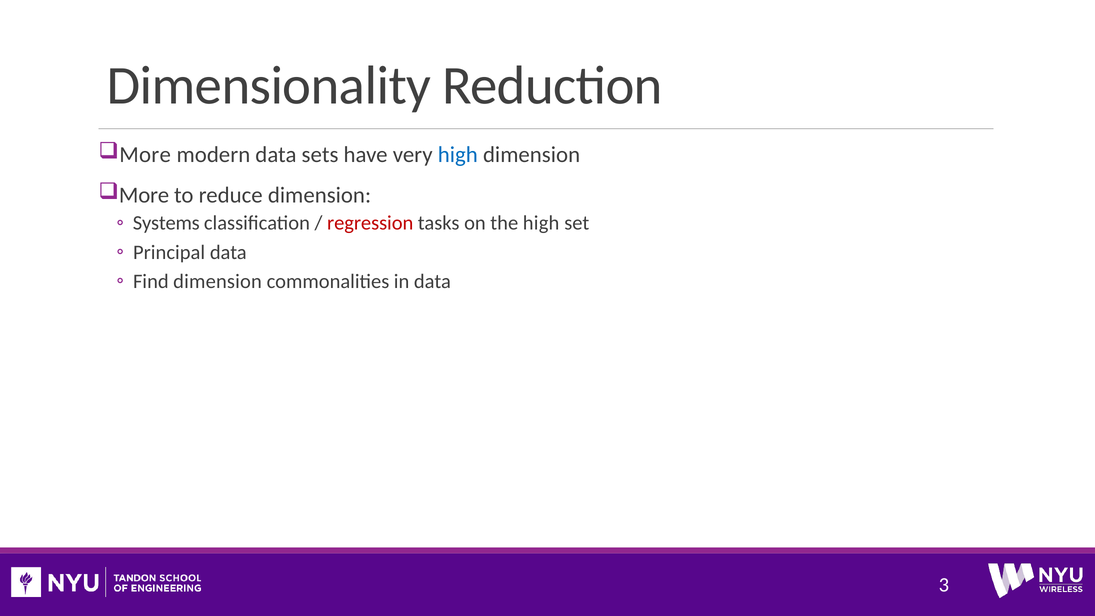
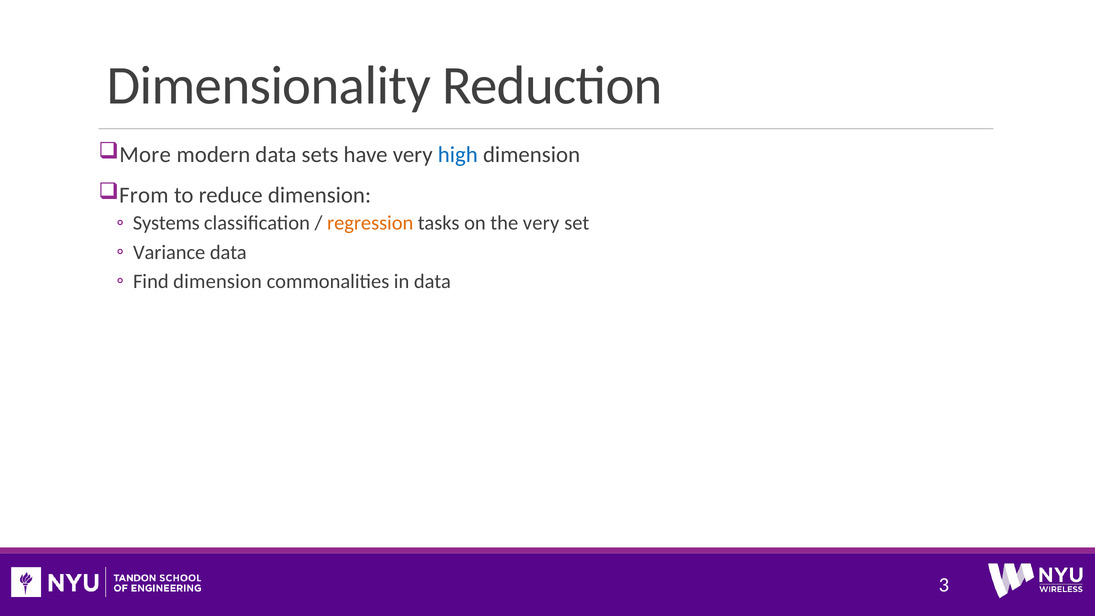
More at (144, 195): More -> From
regression colour: red -> orange
the high: high -> very
Principal: Principal -> Variance
